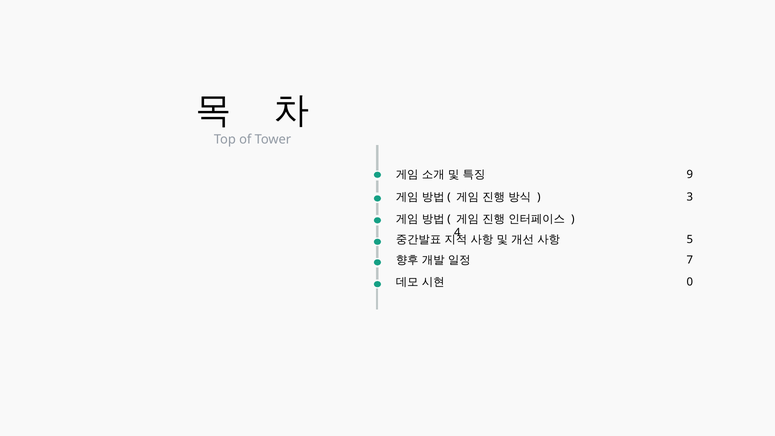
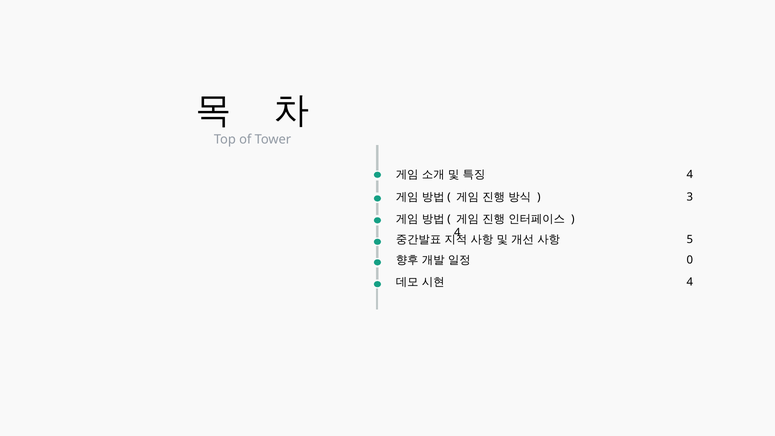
9 at (690, 174): 9 -> 4
7: 7 -> 0
0 at (690, 282): 0 -> 4
